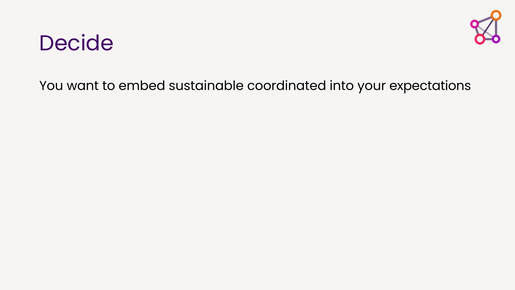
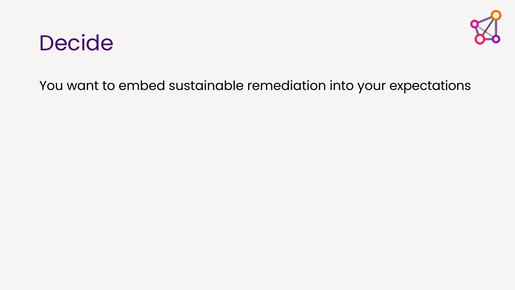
coordinated: coordinated -> remediation
